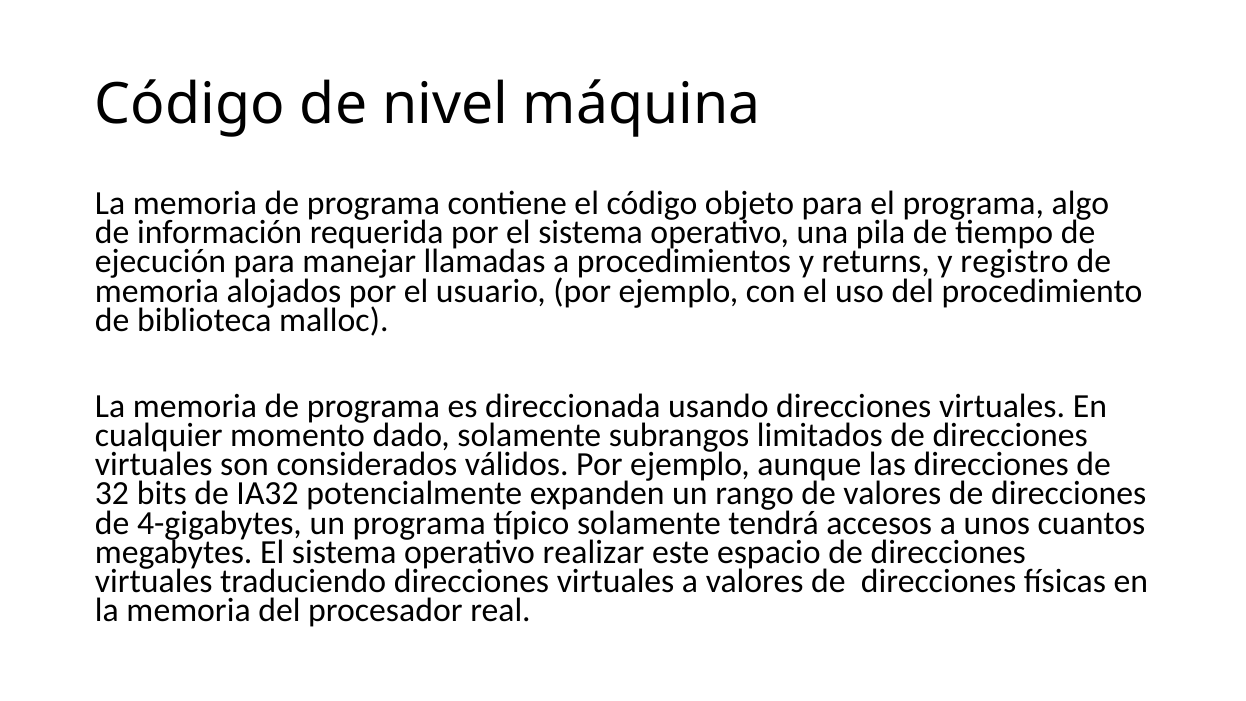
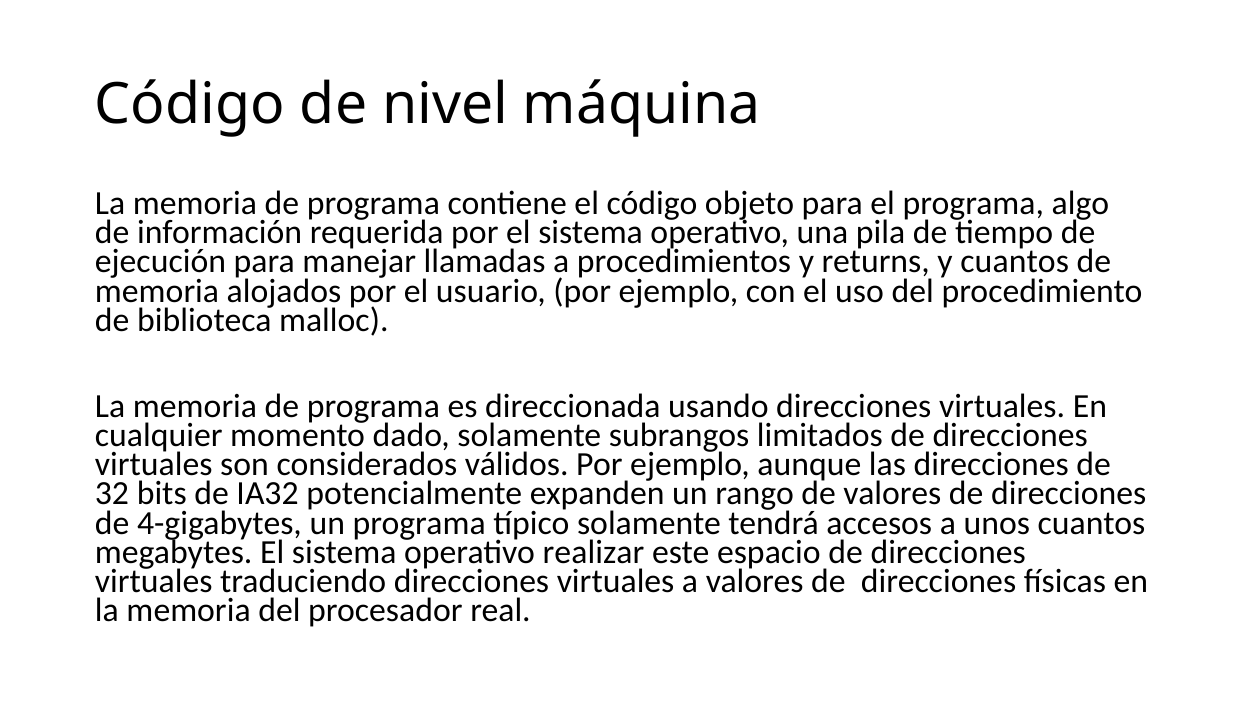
y registro: registro -> cuantos
